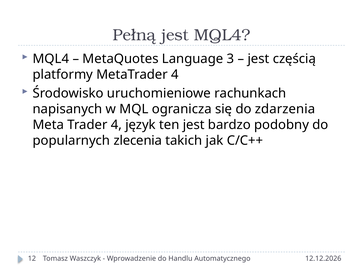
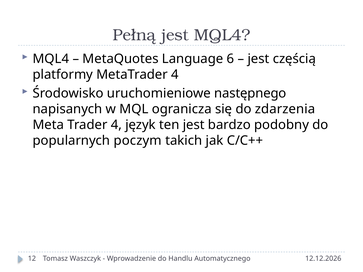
3: 3 -> 6
rachunkach: rachunkach -> następnego
zlecenia: zlecenia -> poczym
